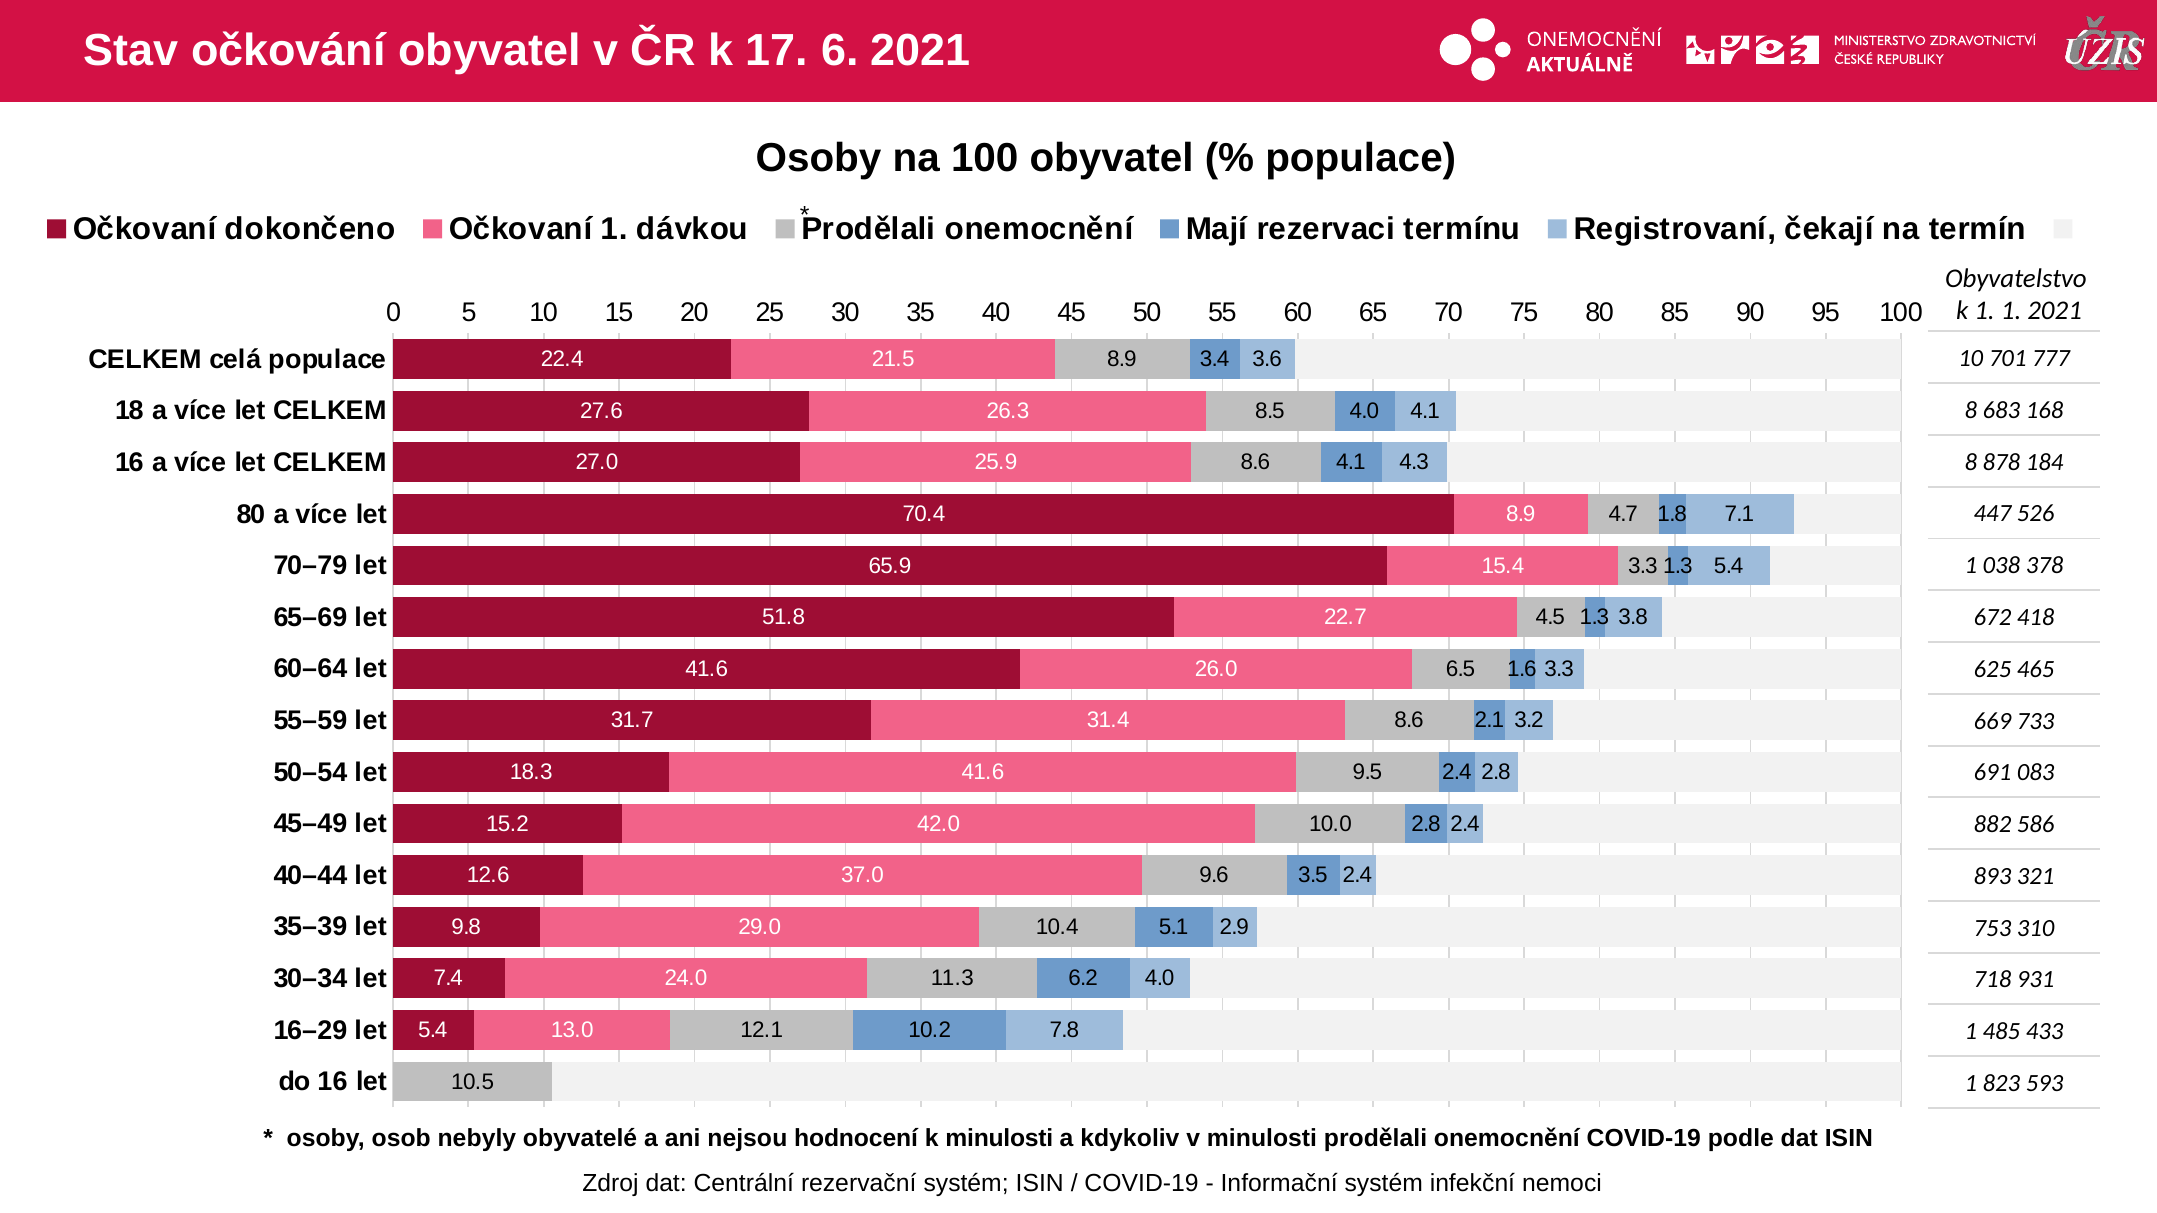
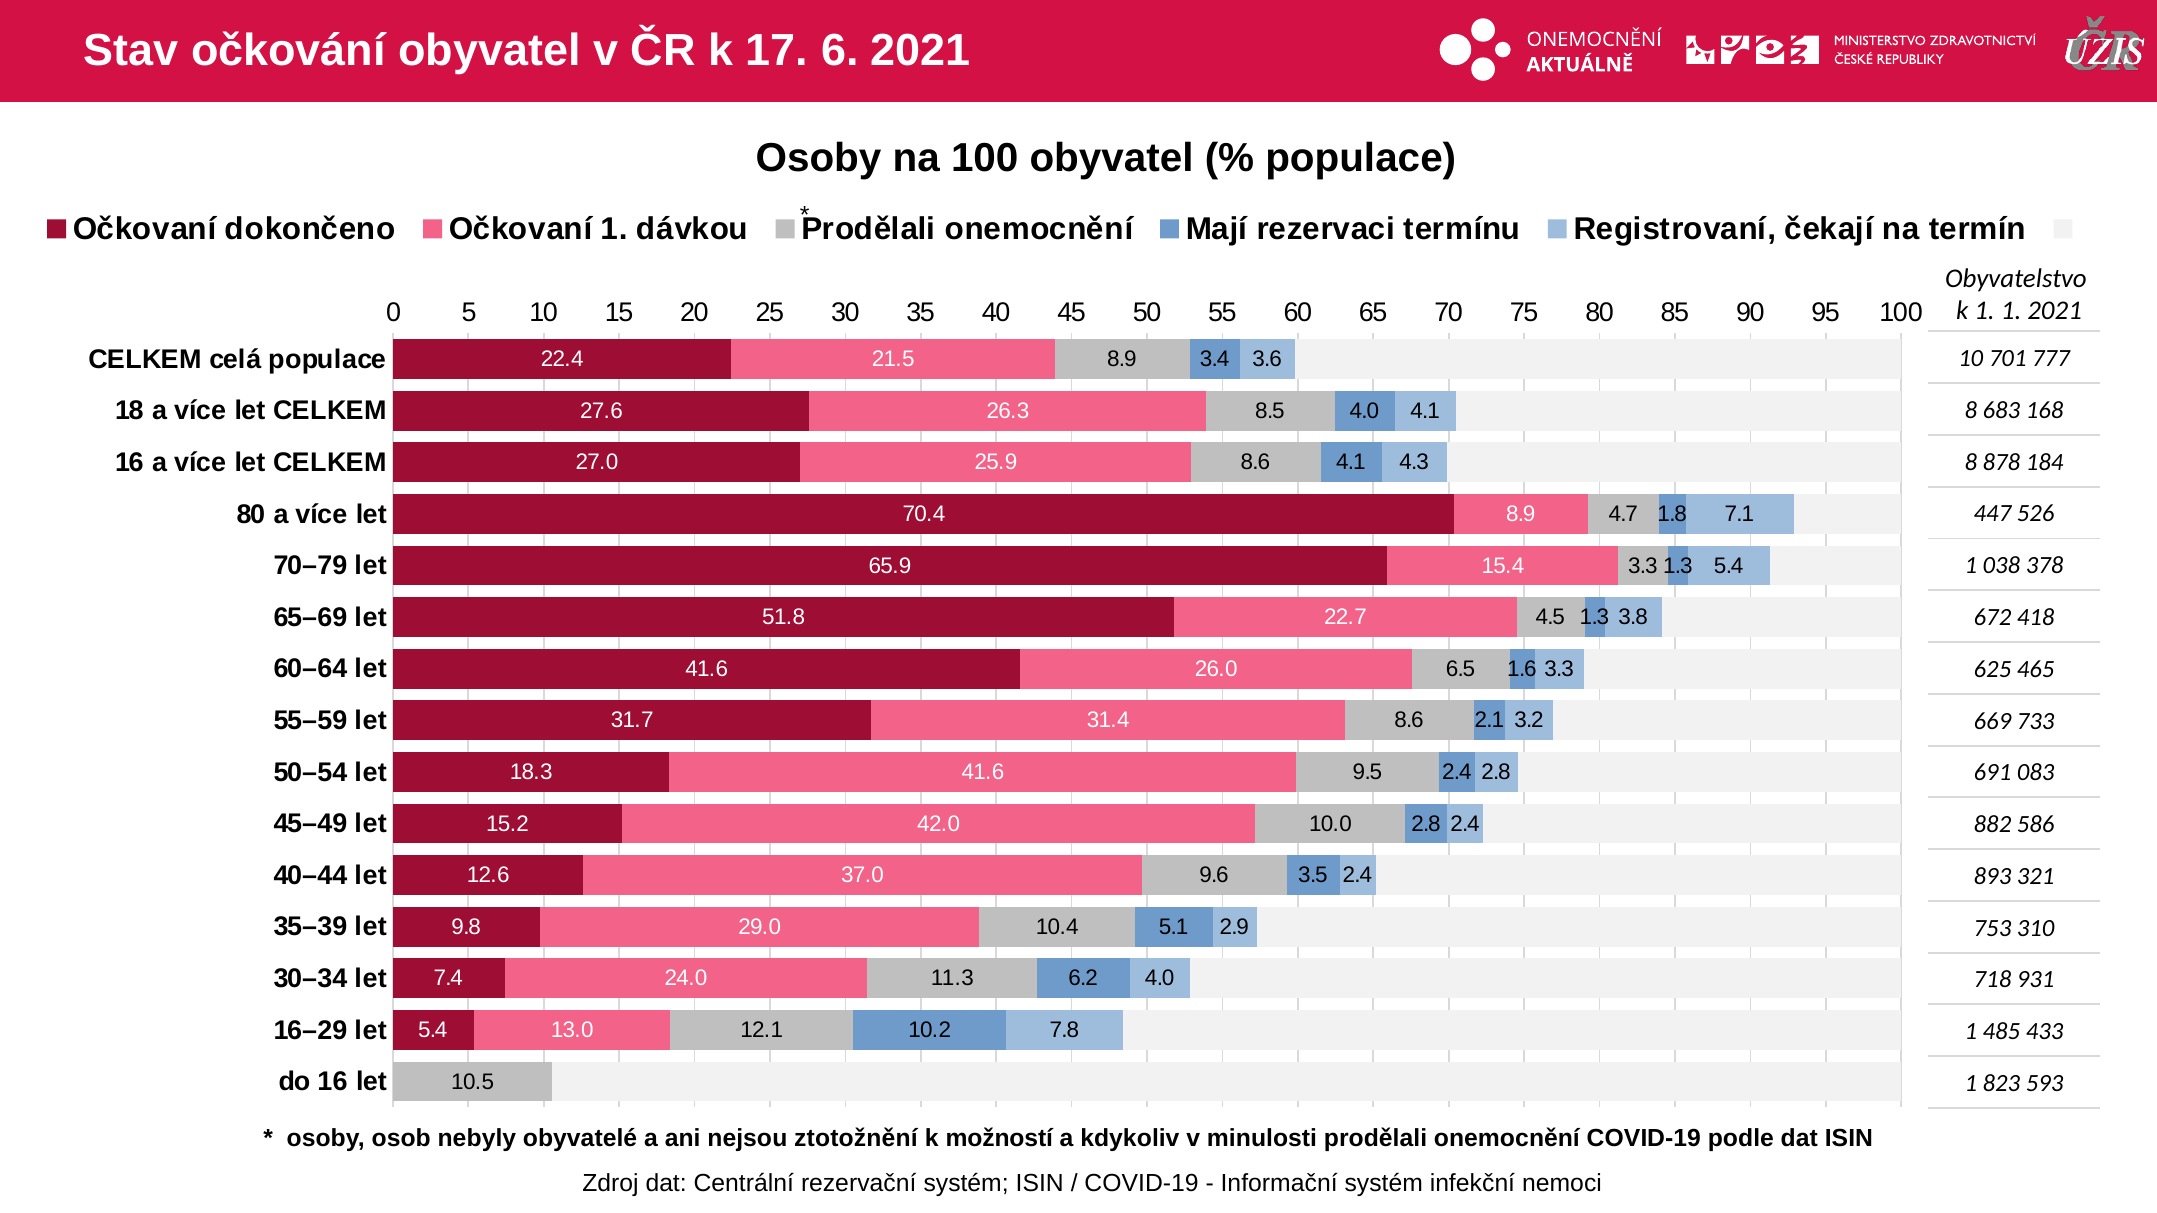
hodnocení: hodnocení -> ztotožnění
k minulosti: minulosti -> možností
